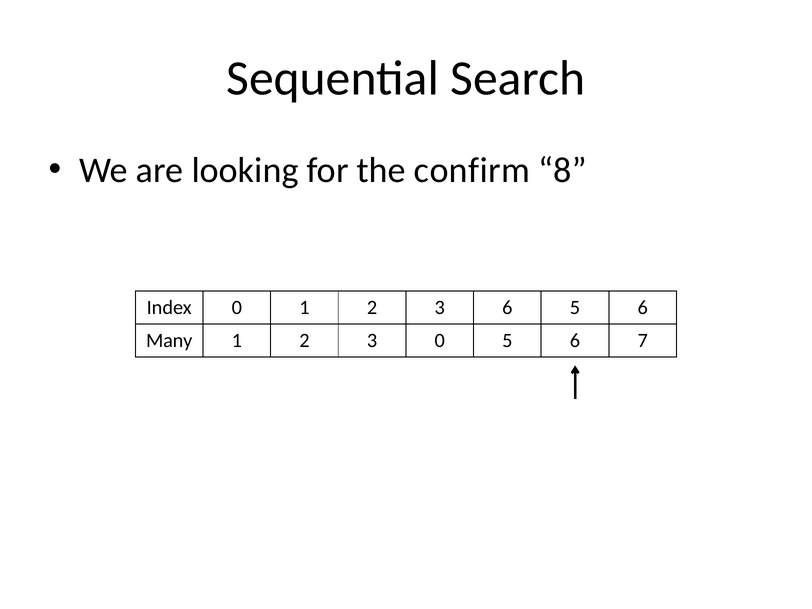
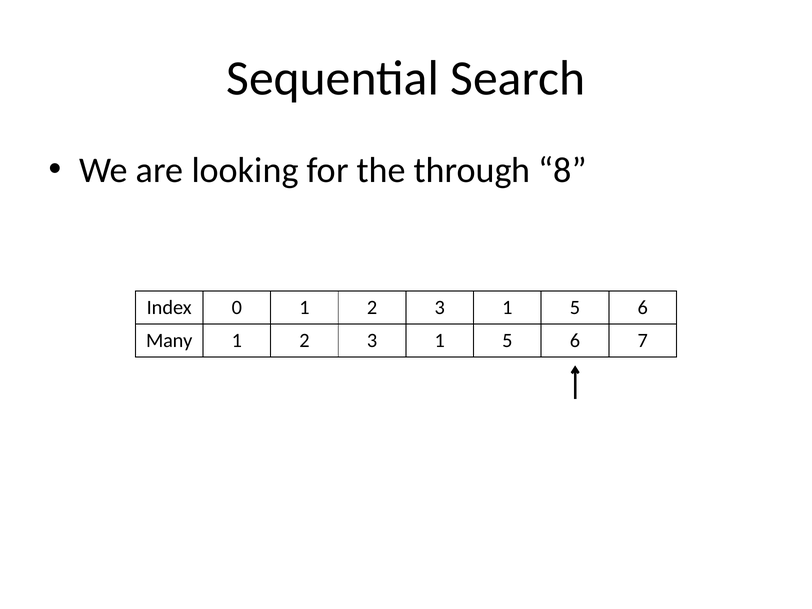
confirm: confirm -> through
6 at (507, 308): 6 -> 1
0 at (440, 341): 0 -> 1
